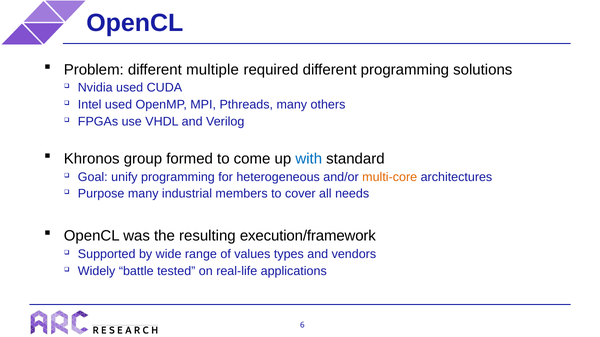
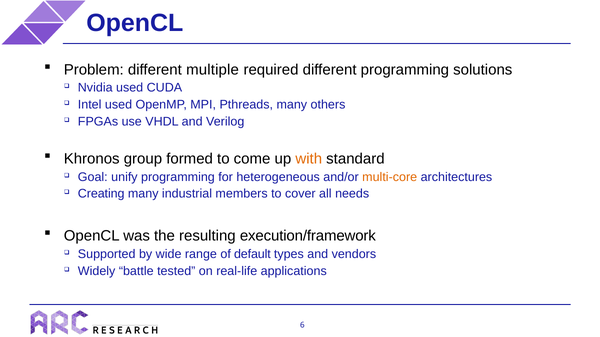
with colour: blue -> orange
Purpose: Purpose -> Creating
values: values -> default
